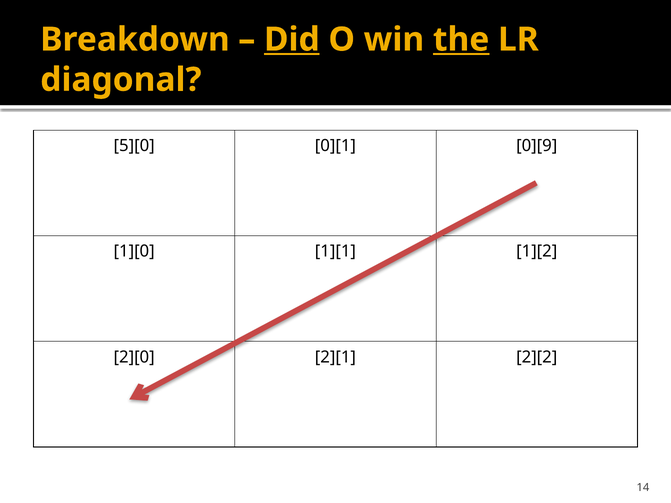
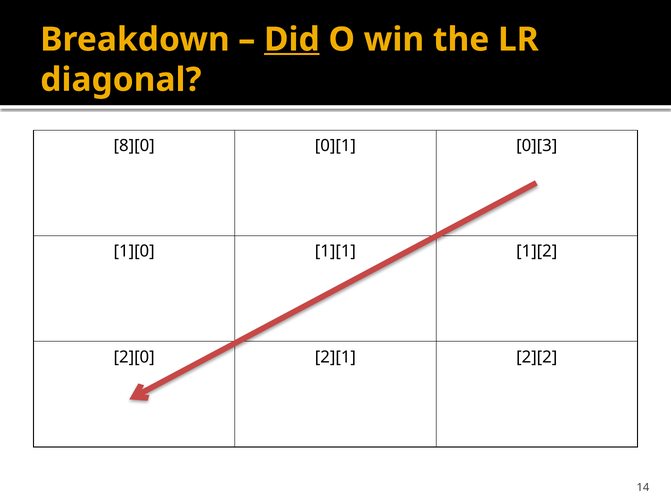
the underline: present -> none
5][0: 5][0 -> 8][0
0][9: 0][9 -> 0][3
